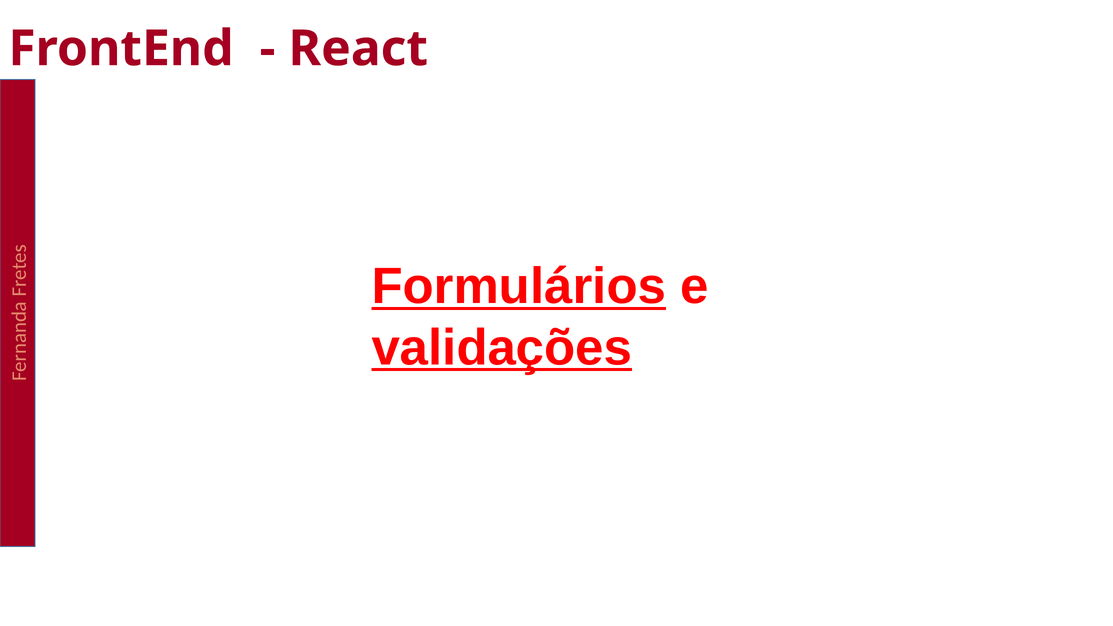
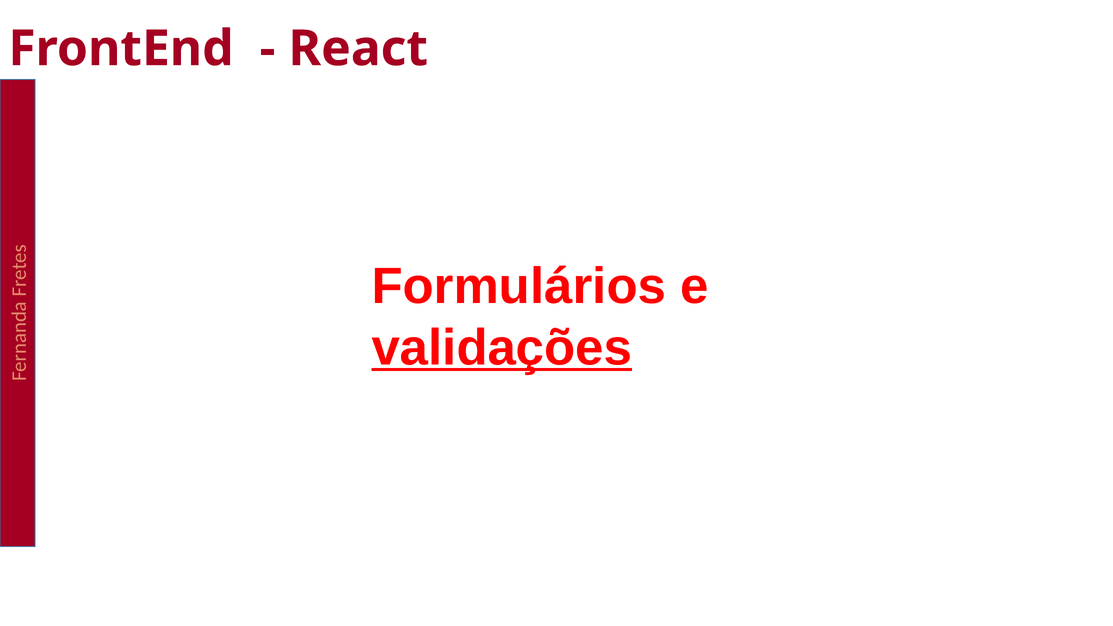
Formulários underline: present -> none
